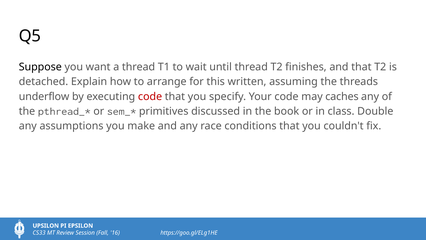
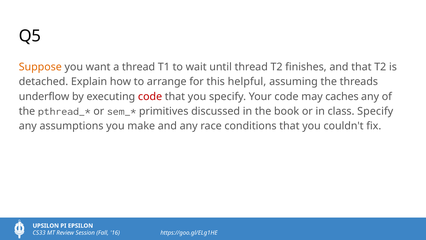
Suppose colour: black -> orange
written: written -> helpful
class Double: Double -> Specify
